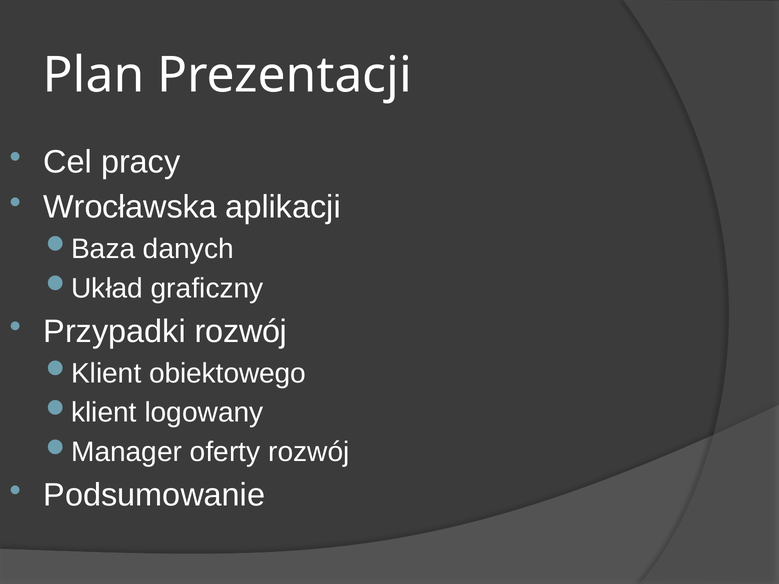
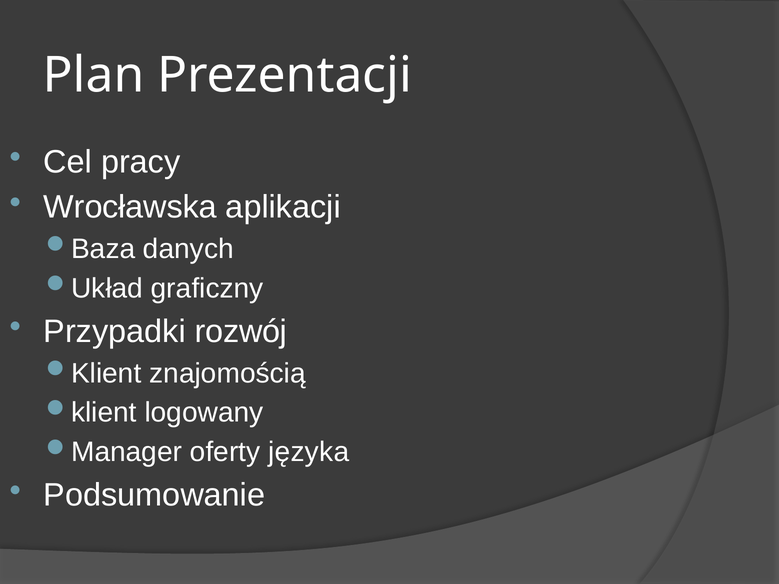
obiektowego: obiektowego -> znajomością
oferty rozwój: rozwój -> języka
